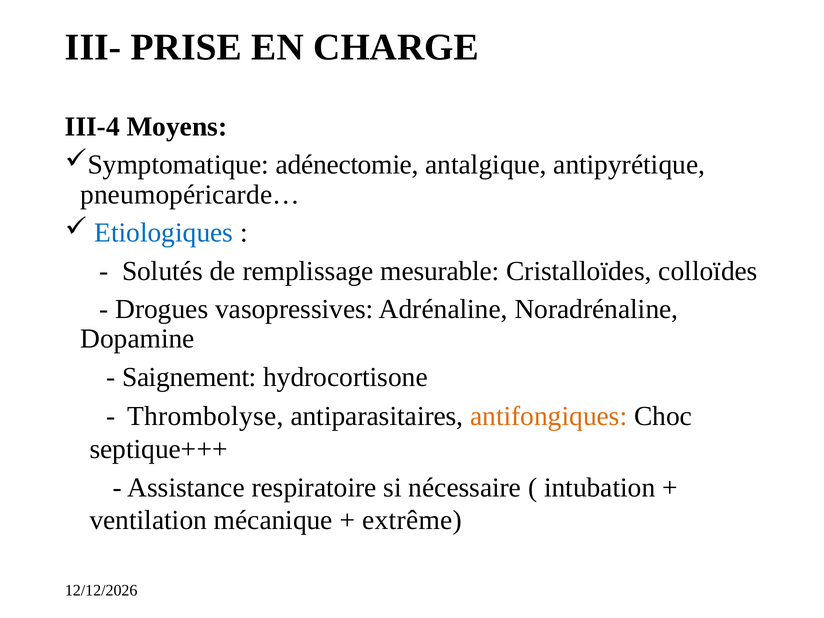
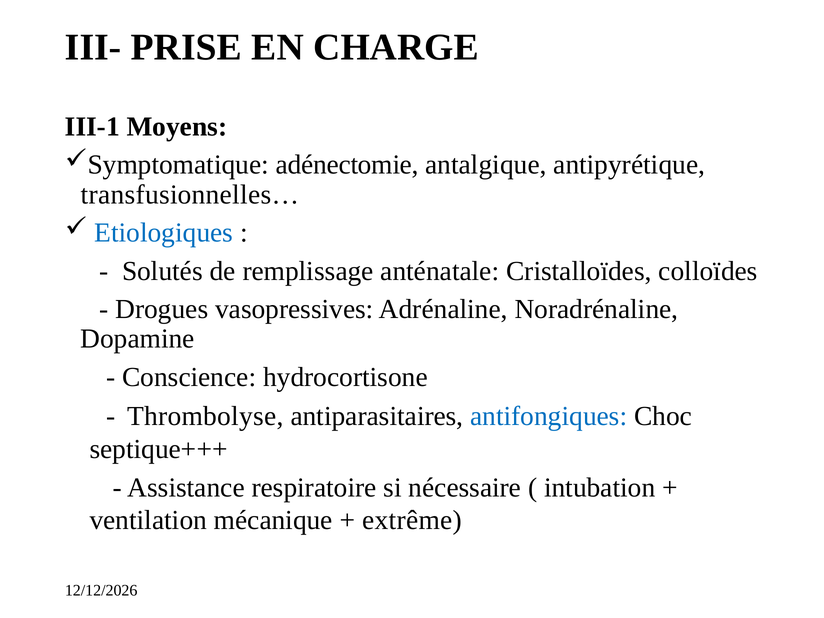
III-4: III-4 -> III-1
pneumopéricarde…: pneumopéricarde… -> transfusionnelles…
mesurable: mesurable -> anténatale
Saignement: Saignement -> Conscience
antifongiques colour: orange -> blue
